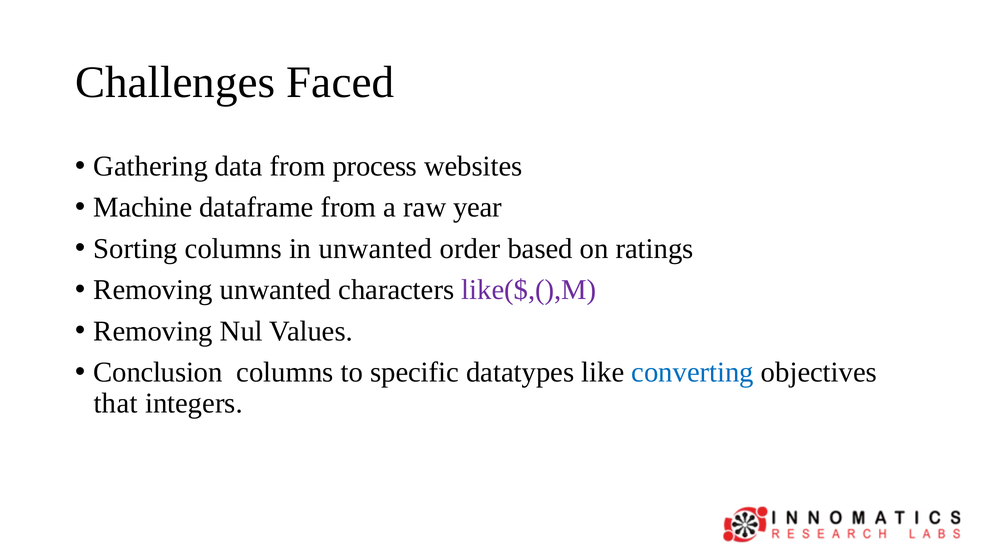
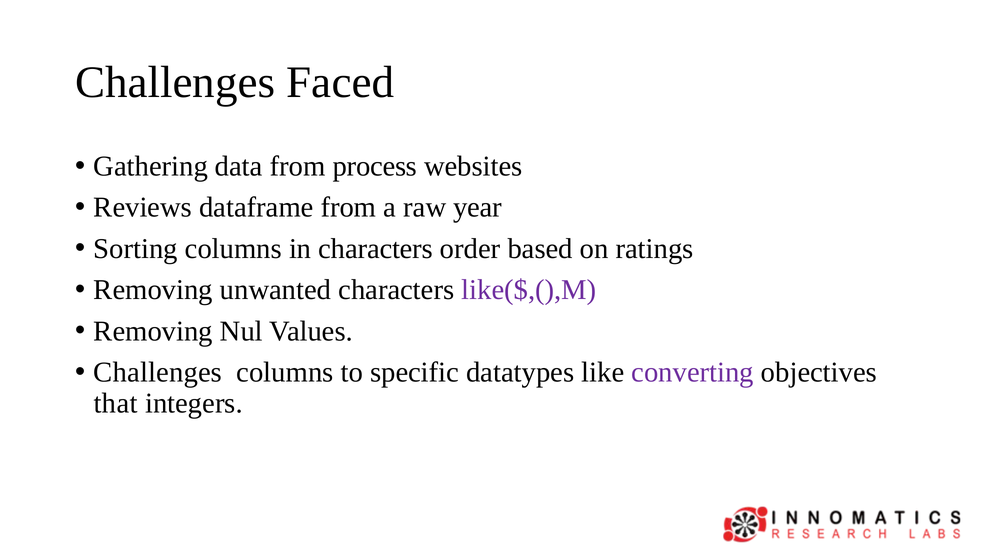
Machine: Machine -> Reviews
in unwanted: unwanted -> characters
Conclusion at (158, 373): Conclusion -> Challenges
converting colour: blue -> purple
